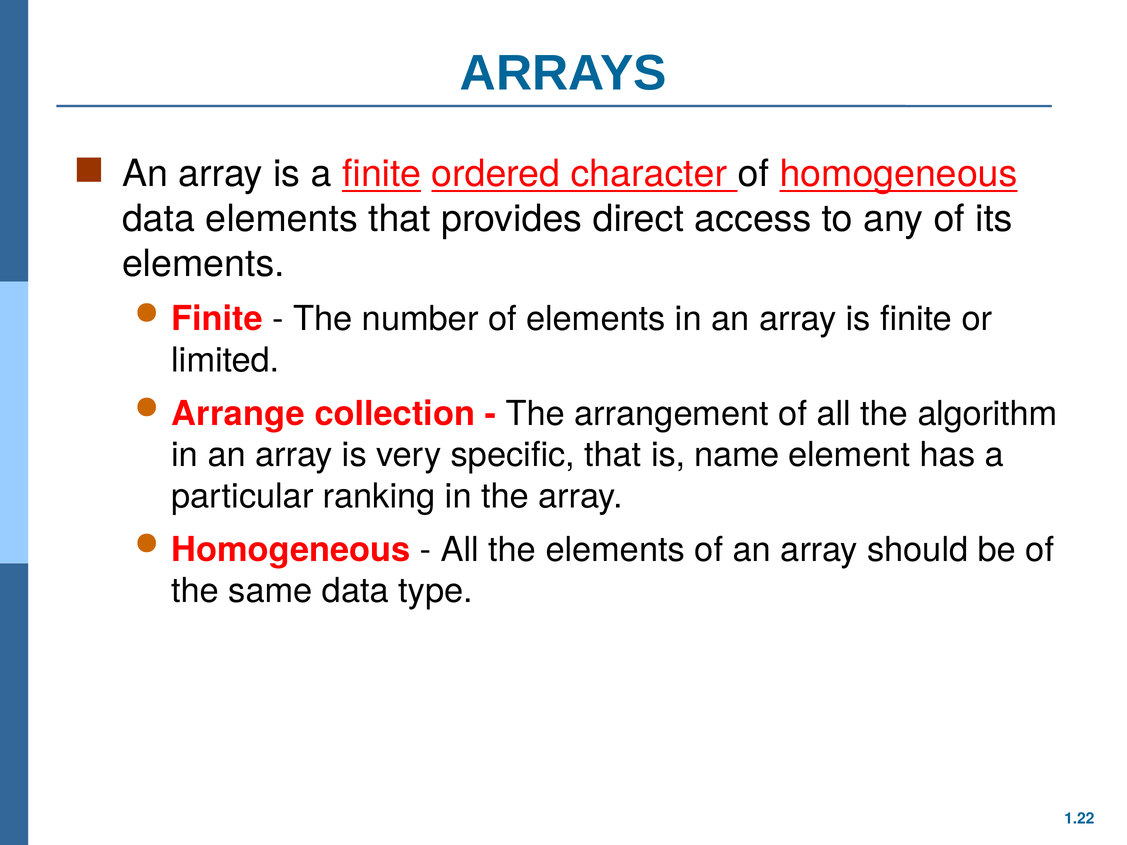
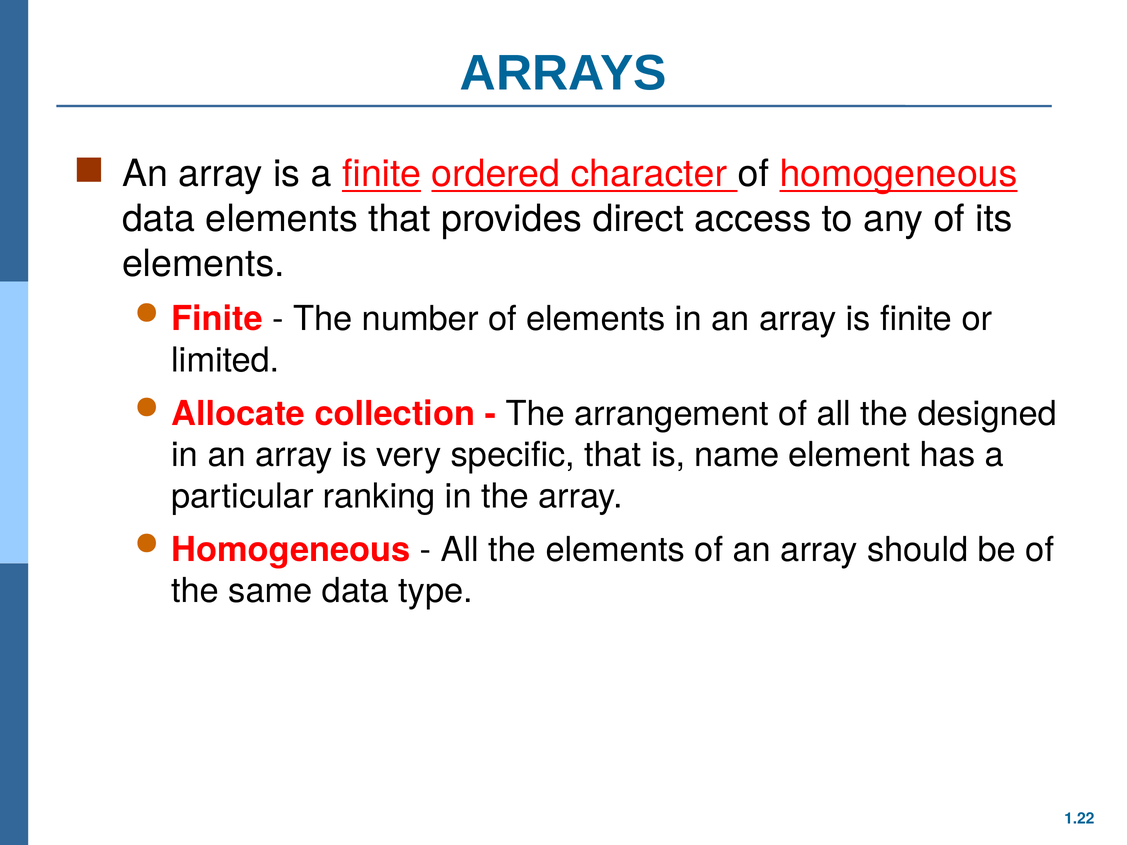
Arrange: Arrange -> Allocate
algorithm: algorithm -> designed
